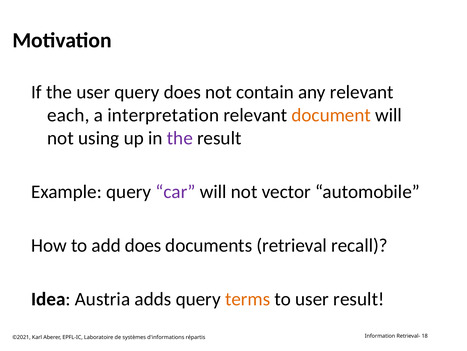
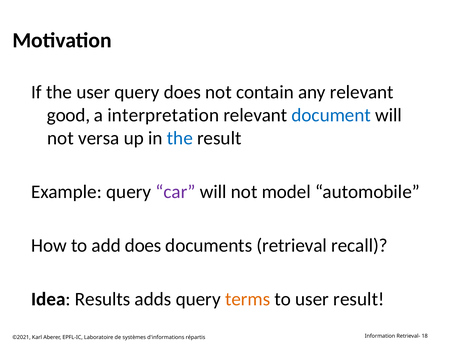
each: each -> good
document colour: orange -> blue
using: using -> versa
the at (180, 138) colour: purple -> blue
vector: vector -> model
Austria: Austria -> Results
